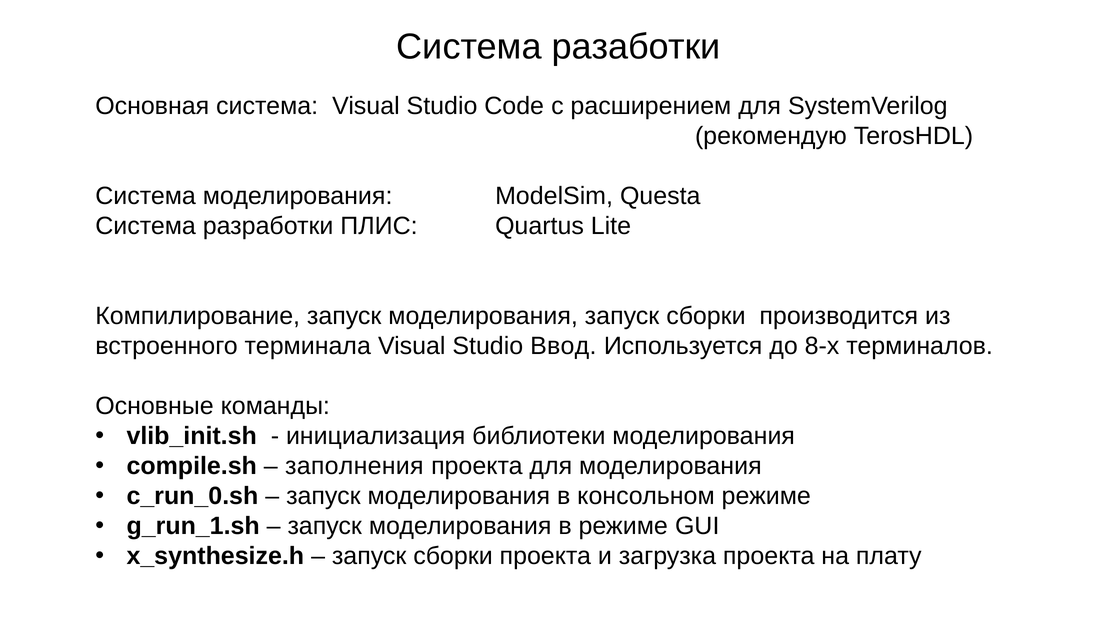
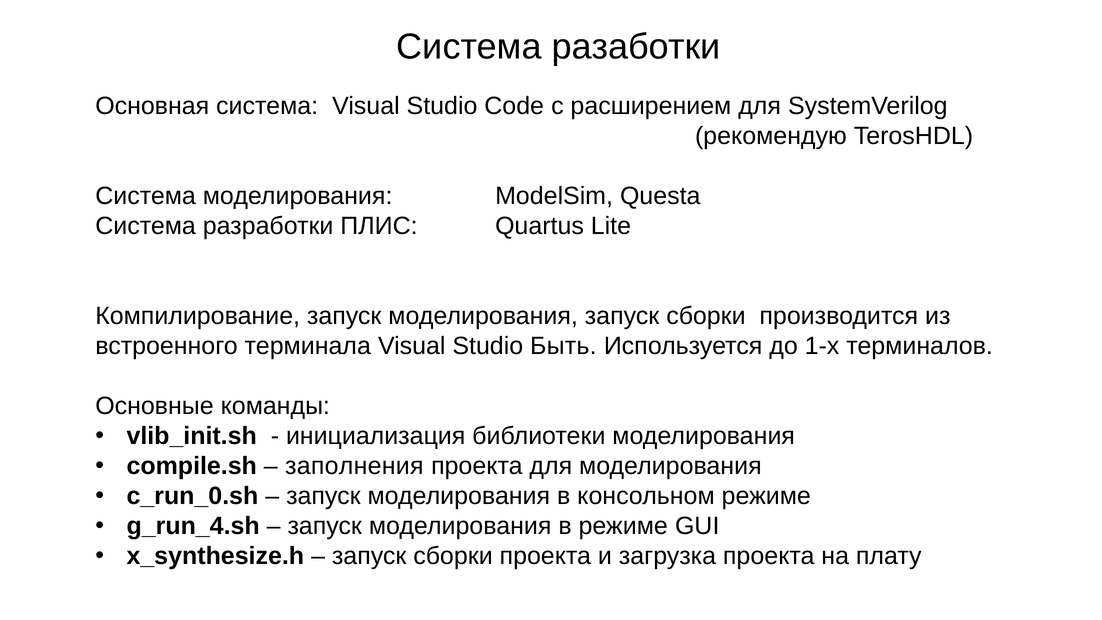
Ввод: Ввод -> Быть
8-х: 8-х -> 1-х
g_run_1.sh: g_run_1.sh -> g_run_4.sh
